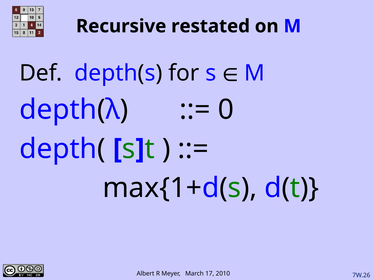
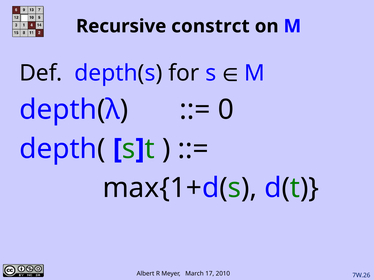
restated: restated -> constrct
